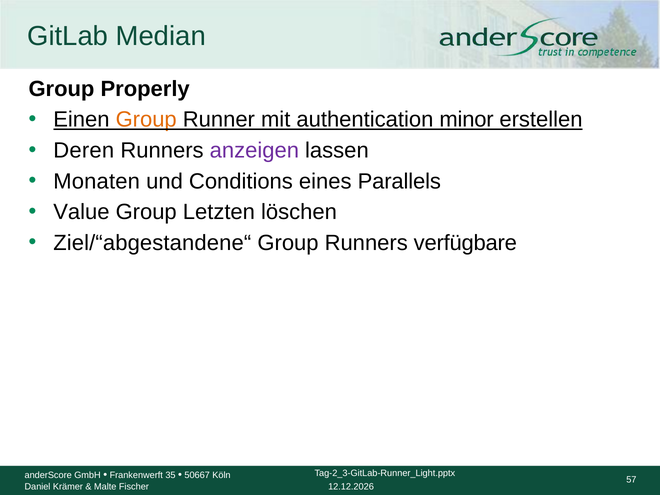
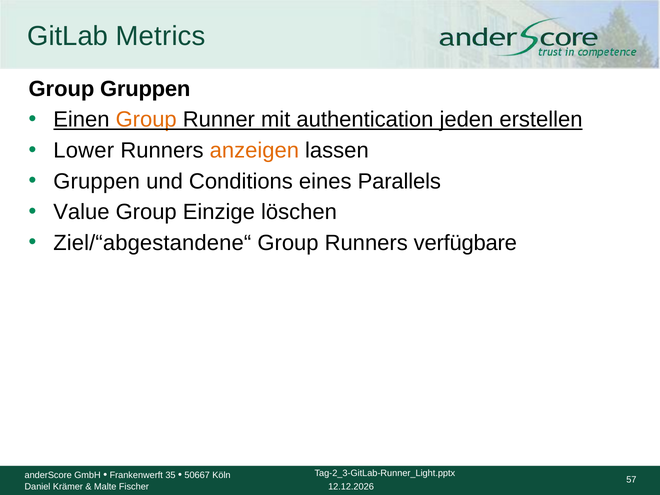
Median: Median -> Metrics
Group Properly: Properly -> Gruppen
minor: minor -> jeden
Deren: Deren -> Lower
anzeigen colour: purple -> orange
Monaten at (97, 181): Monaten -> Gruppen
Letzten: Letzten -> Einzige
